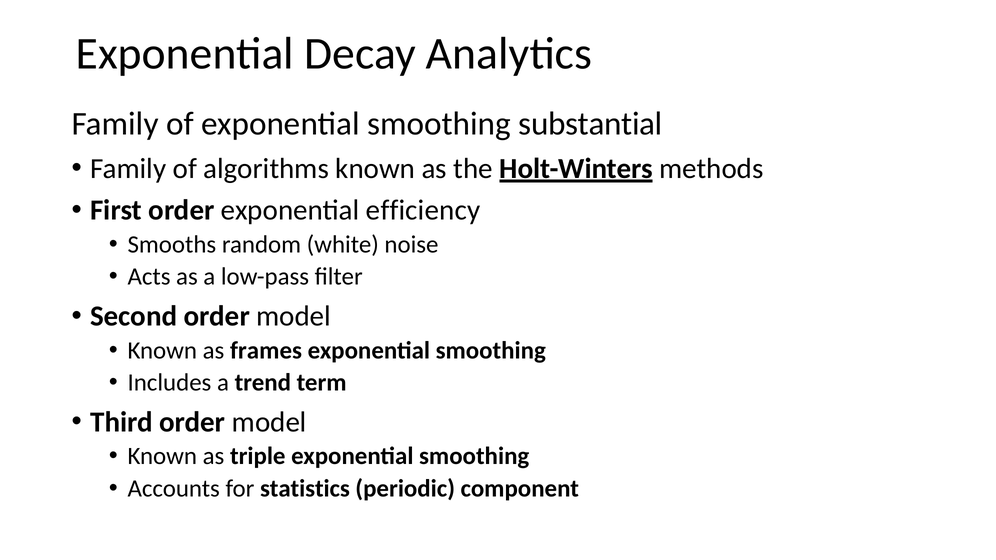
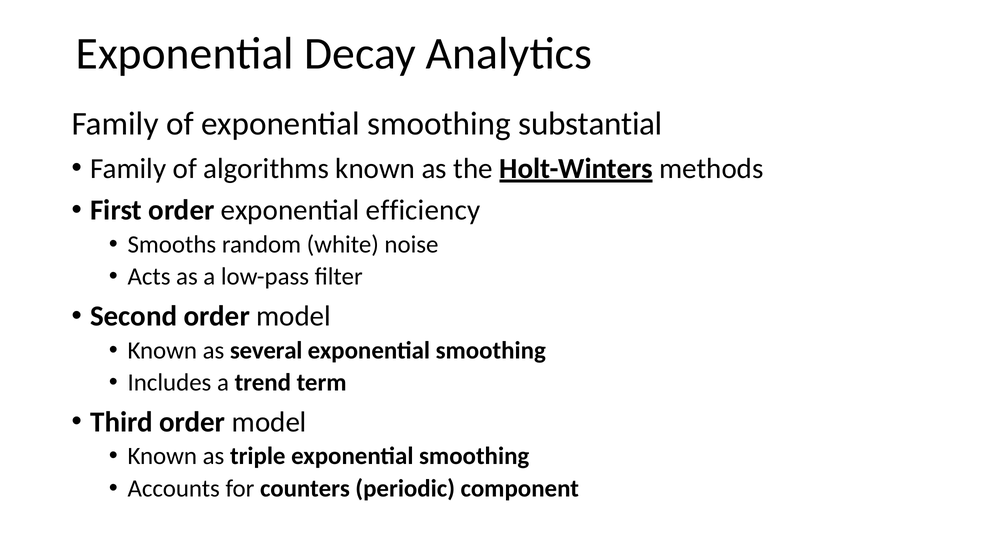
frames: frames -> several
statistics: statistics -> counters
